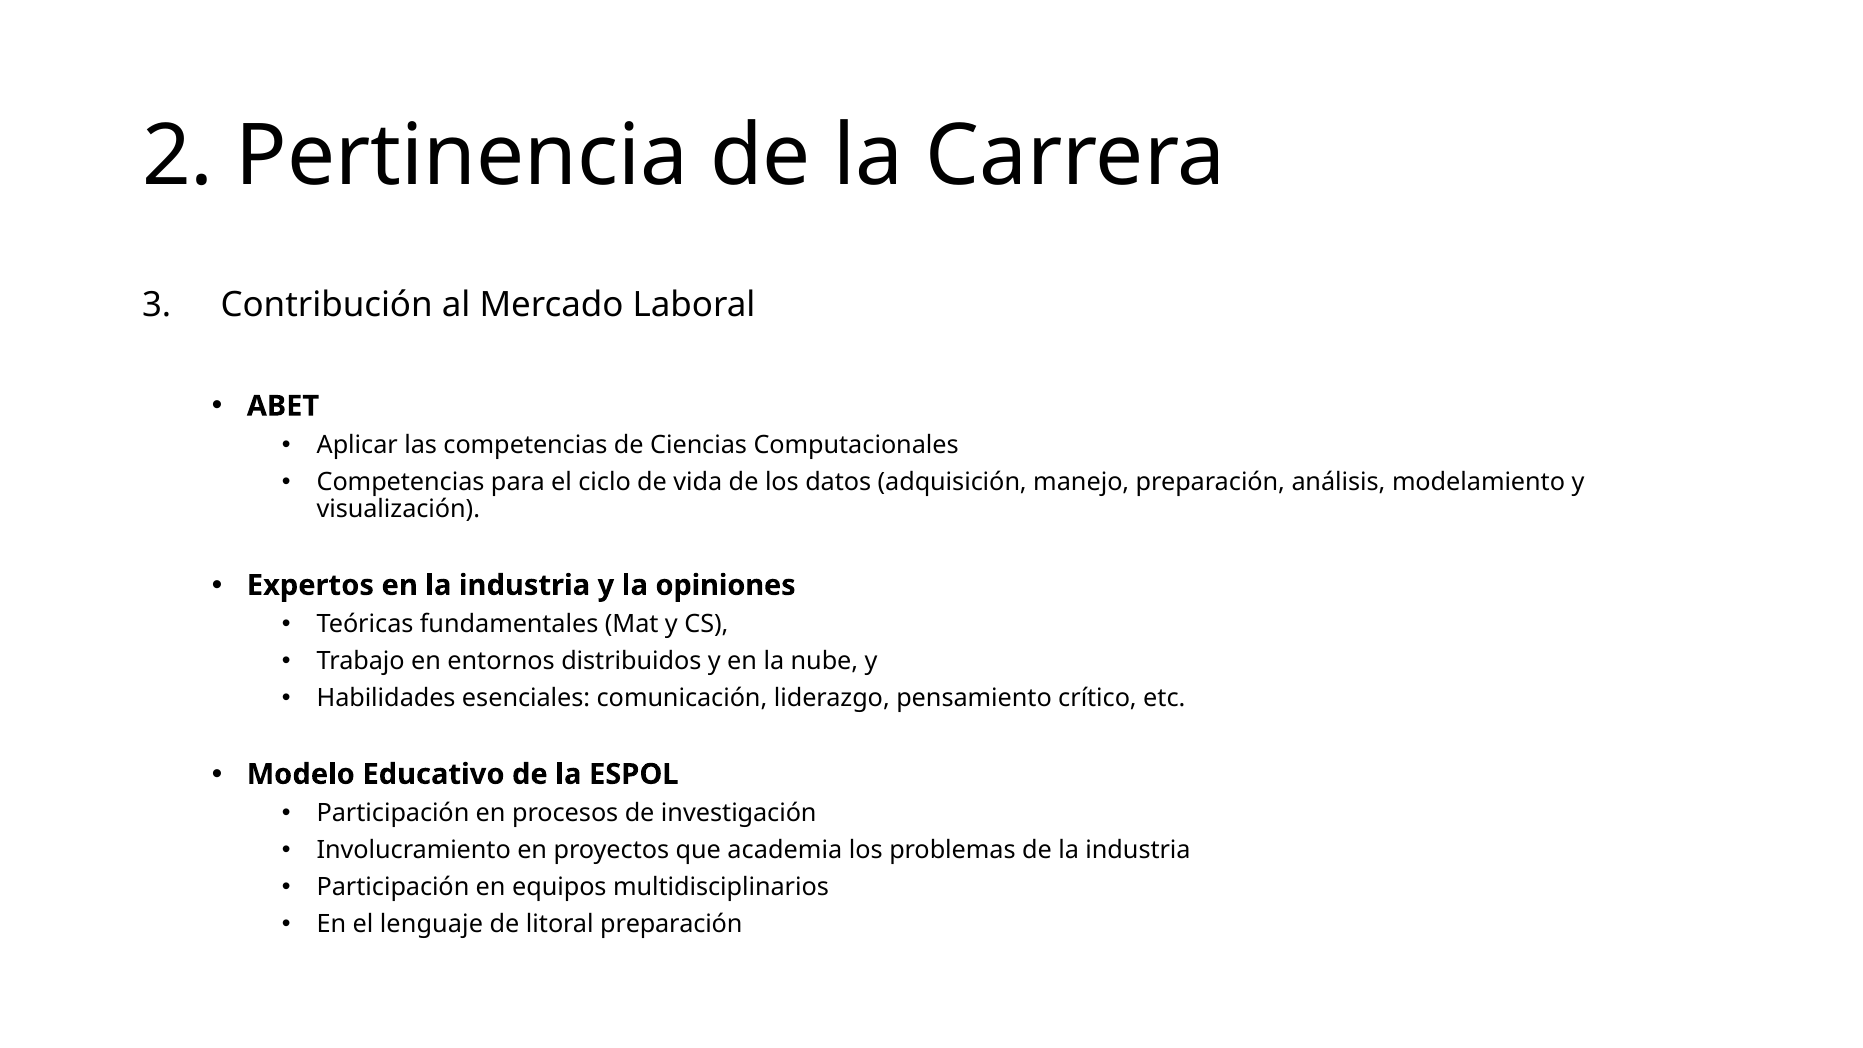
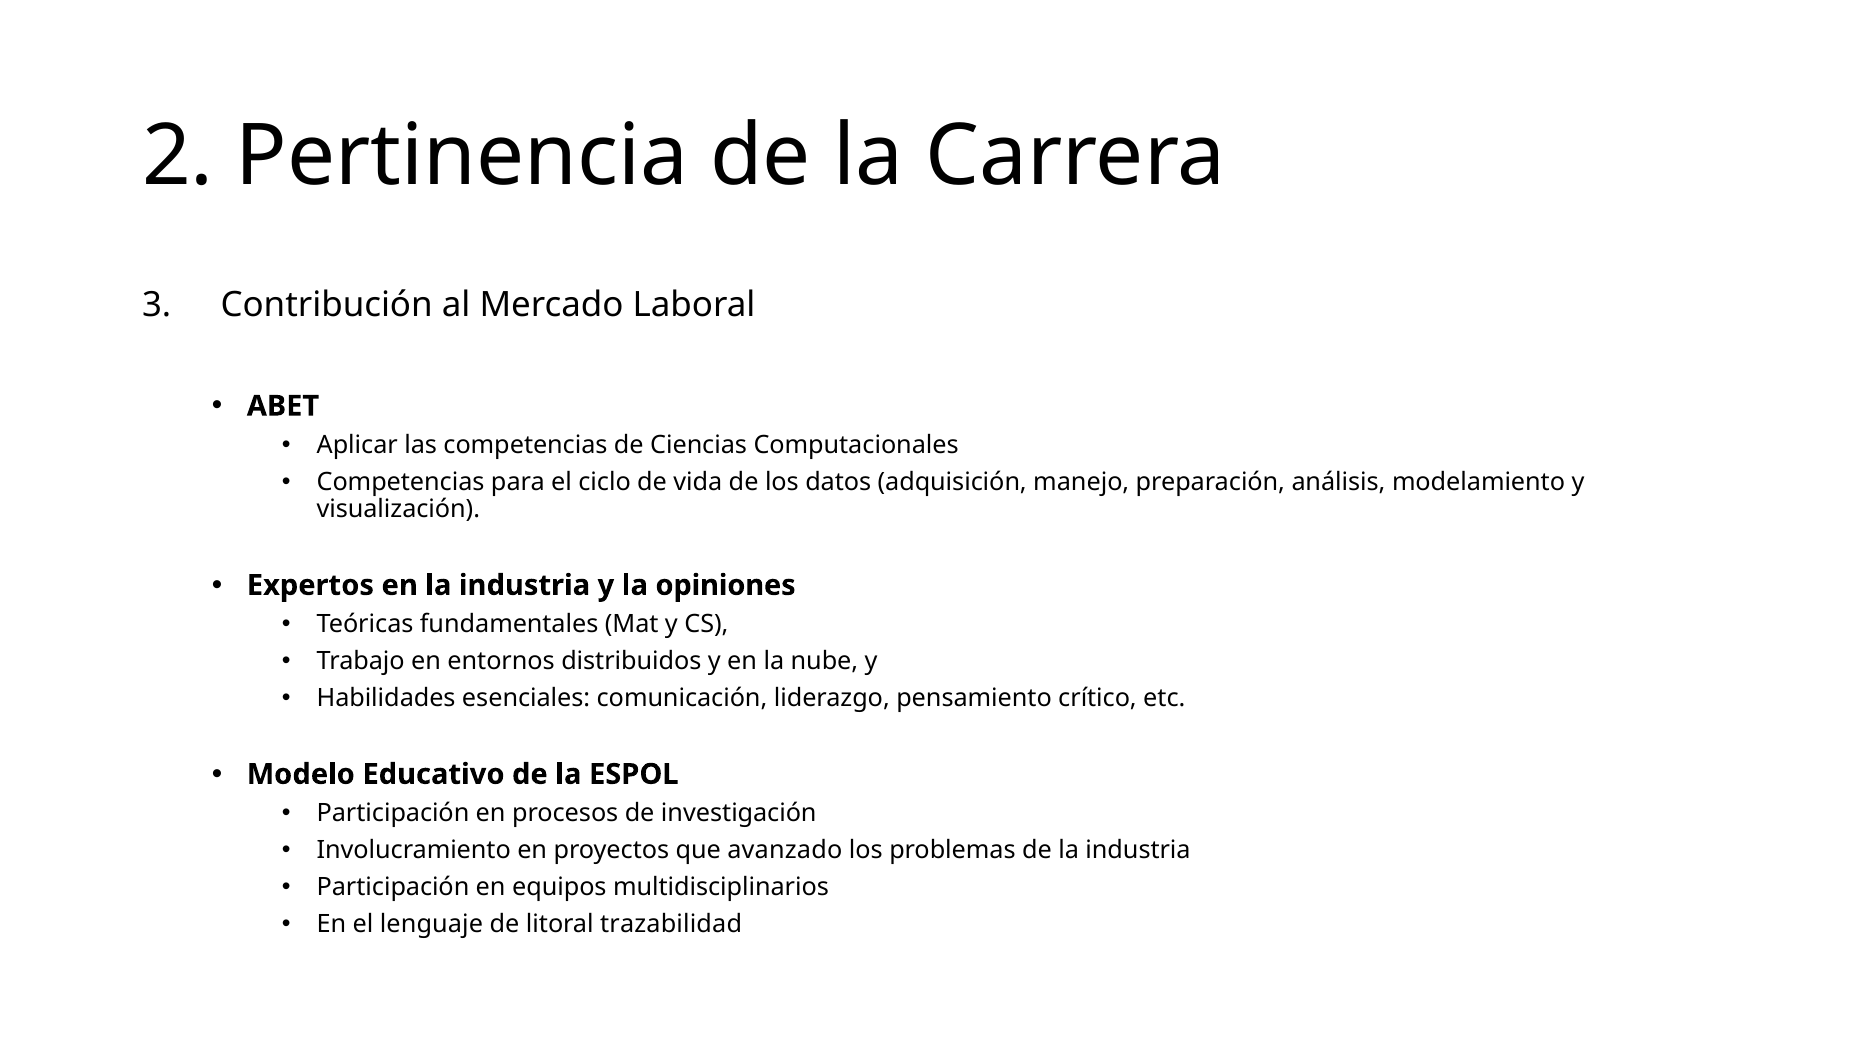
academia: academia -> avanzado
litoral preparación: preparación -> trazabilidad
